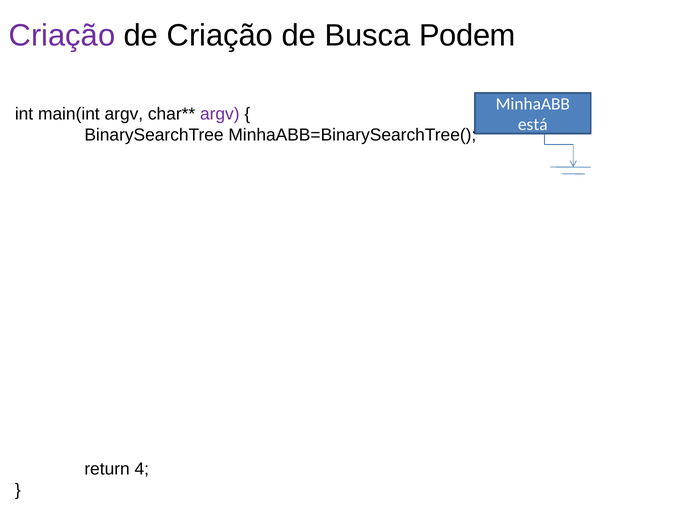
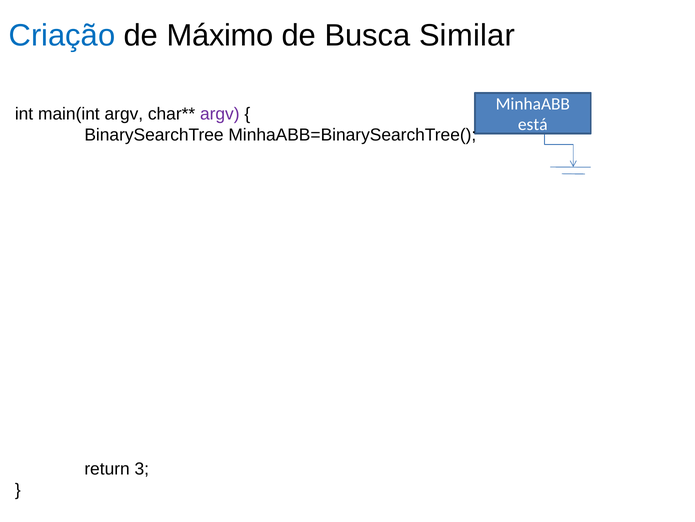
Criação at (62, 36) colour: purple -> blue
de Criação: Criação -> Máximo
Podem: Podem -> Similar
4: 4 -> 3
